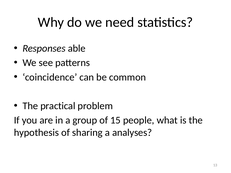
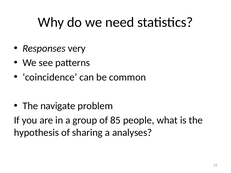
able: able -> very
practical: practical -> navigate
15: 15 -> 85
